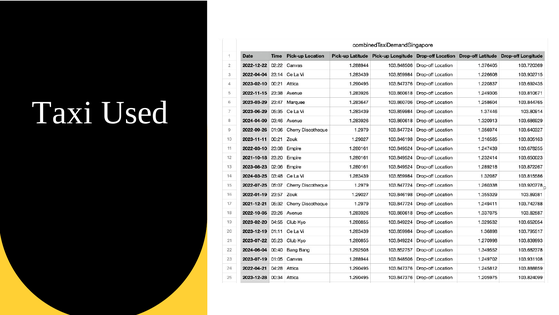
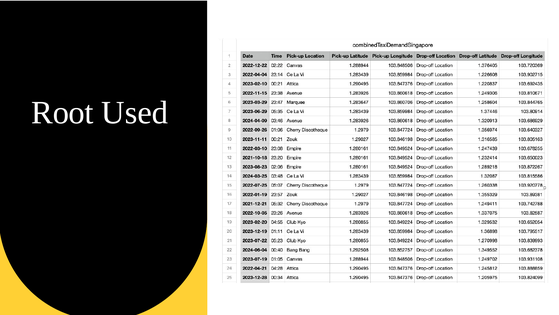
Taxi: Taxi -> Root
